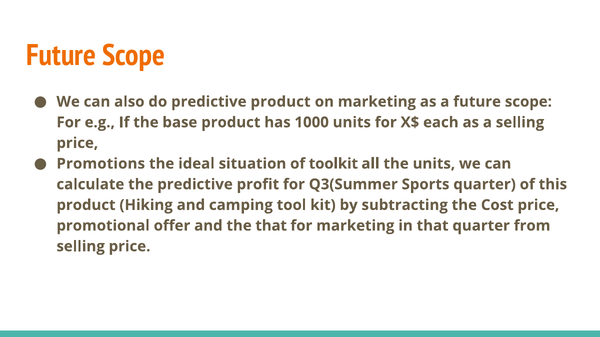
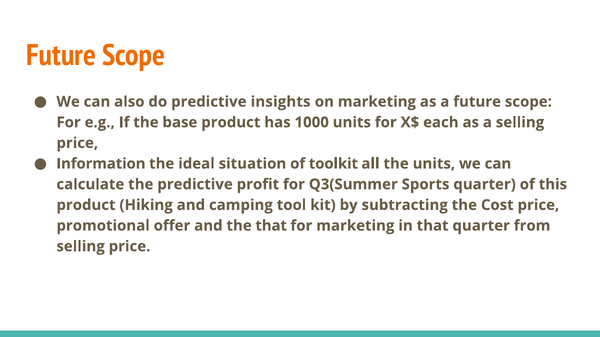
predictive product: product -> insights
Promotions: Promotions -> Information
